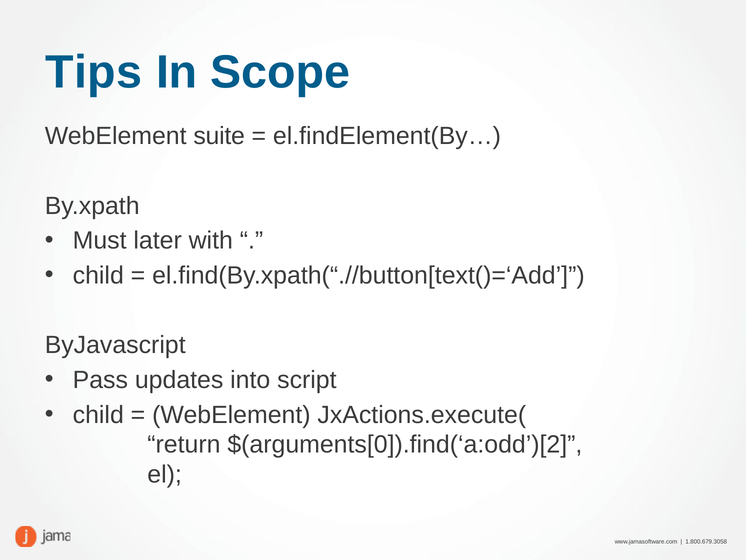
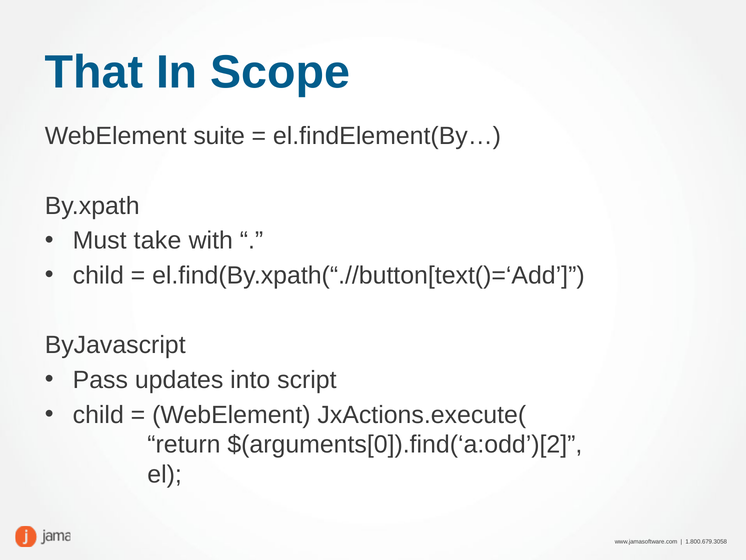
Tips: Tips -> That
later: later -> take
